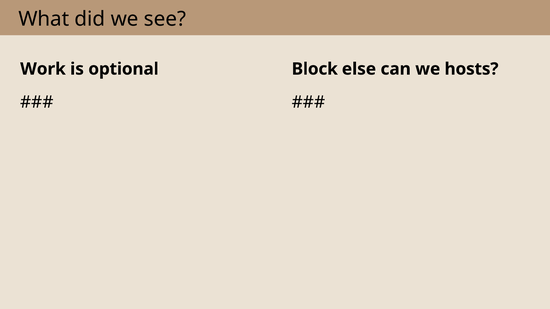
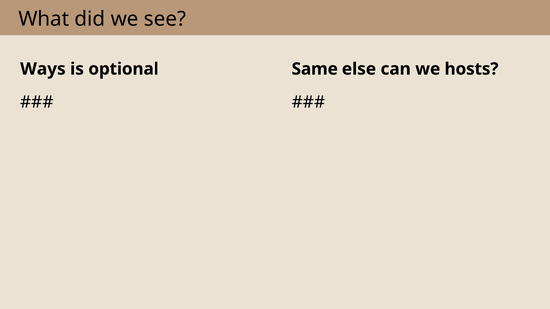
Work: Work -> Ways
Block: Block -> Same
